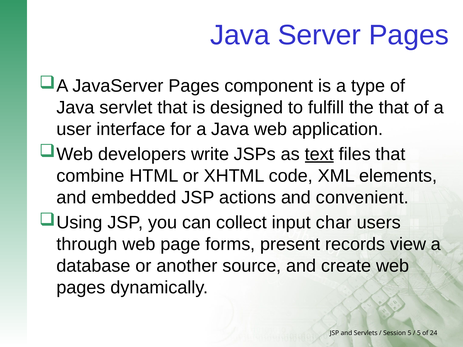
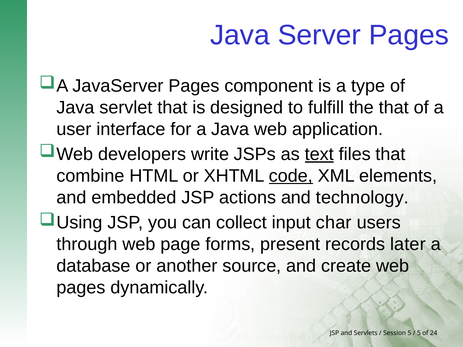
code underline: none -> present
convenient: convenient -> technology
view: view -> later
